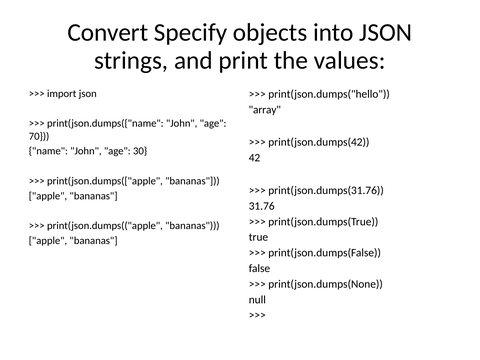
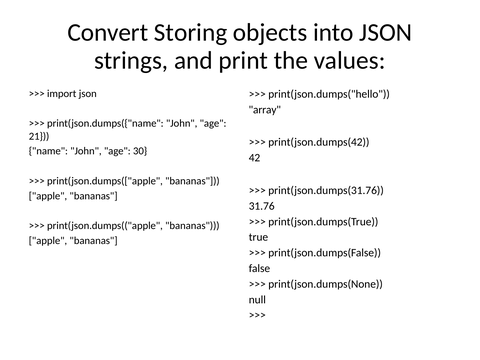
Specify: Specify -> Storing
70: 70 -> 21
